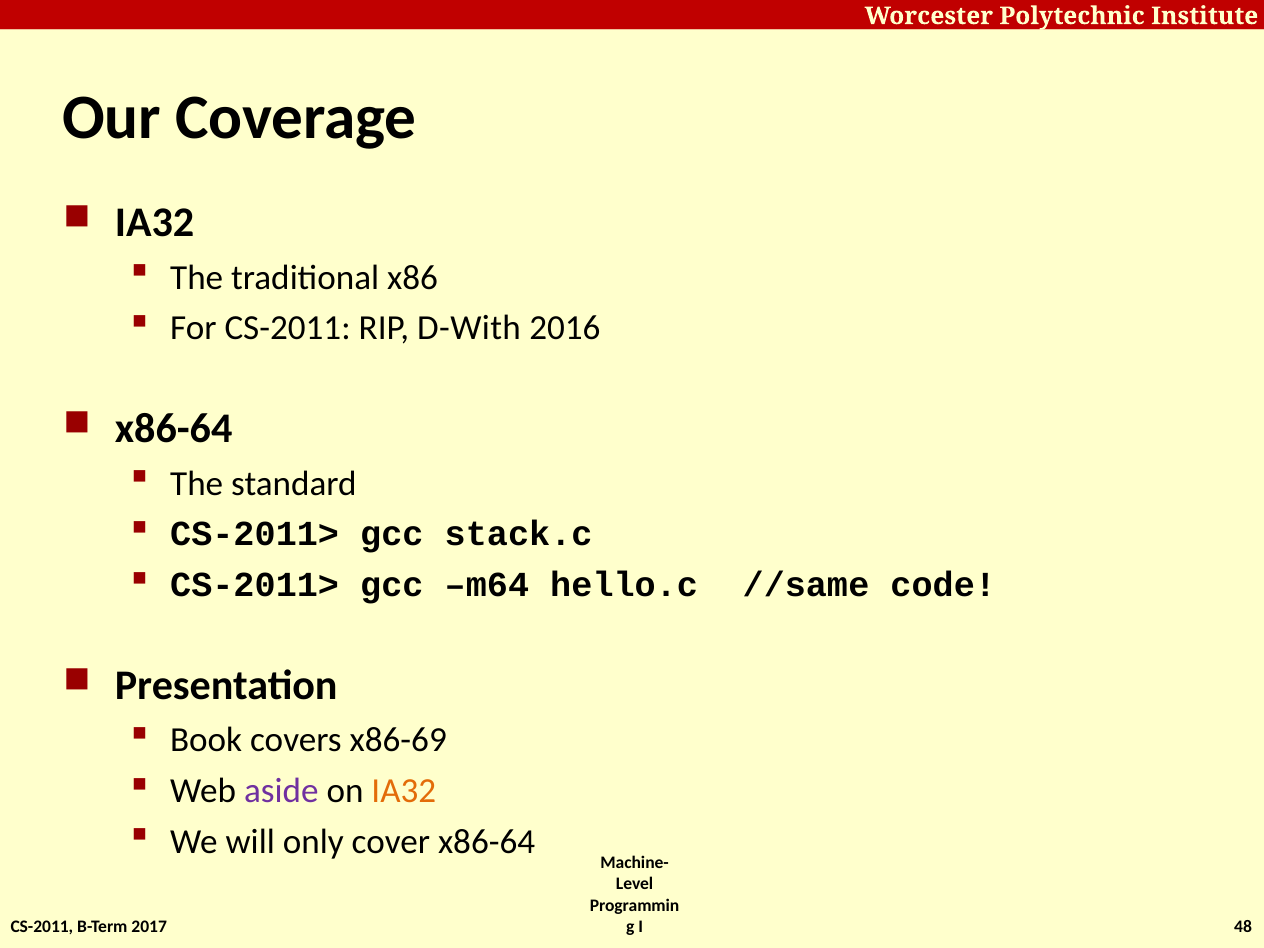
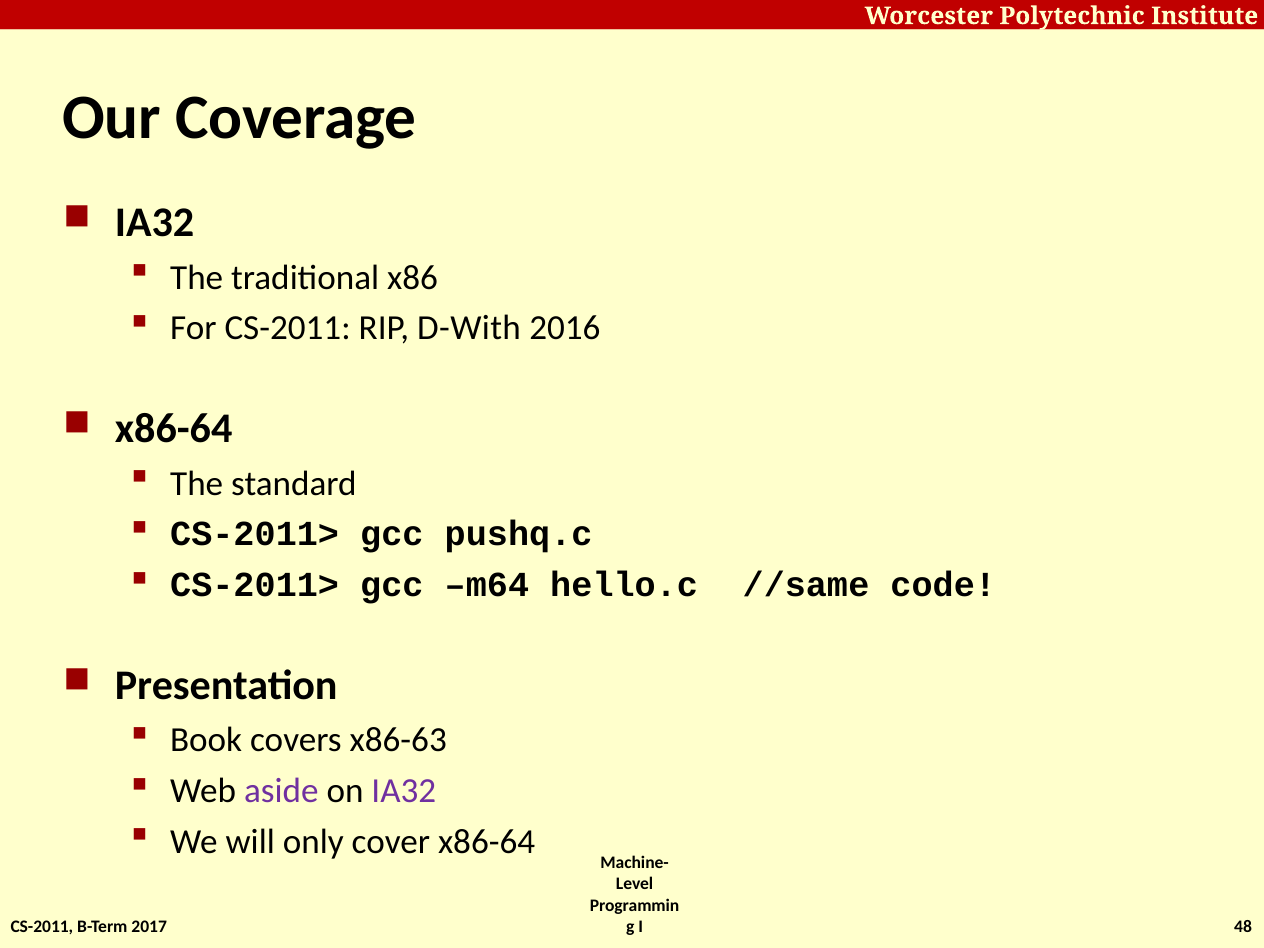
stack.c: stack.c -> pushq.c
x86-69: x86-69 -> x86-63
IA32 at (404, 791) colour: orange -> purple
